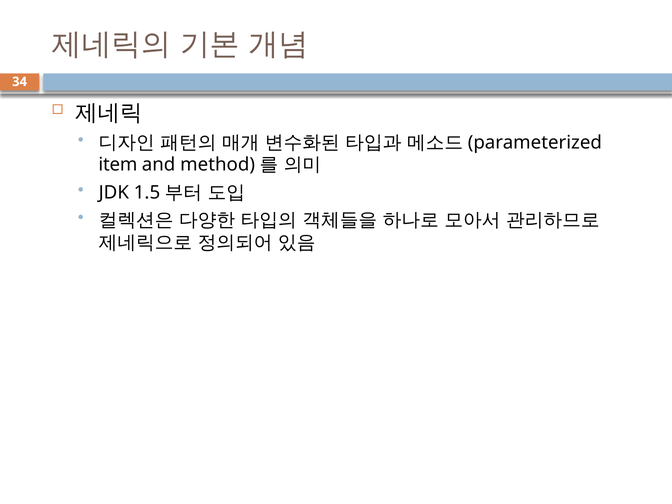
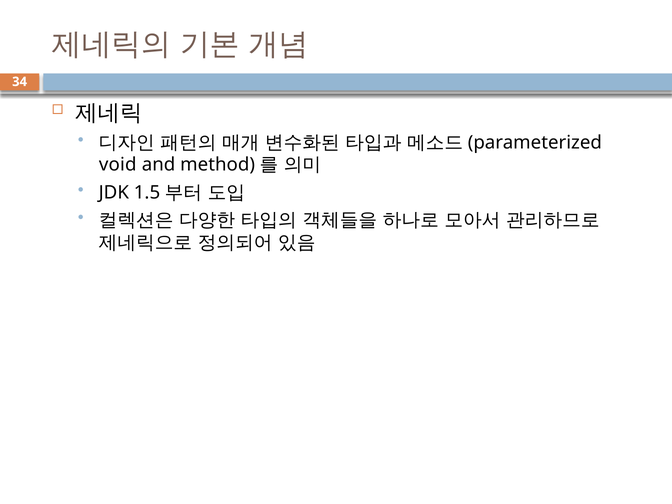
item: item -> void
